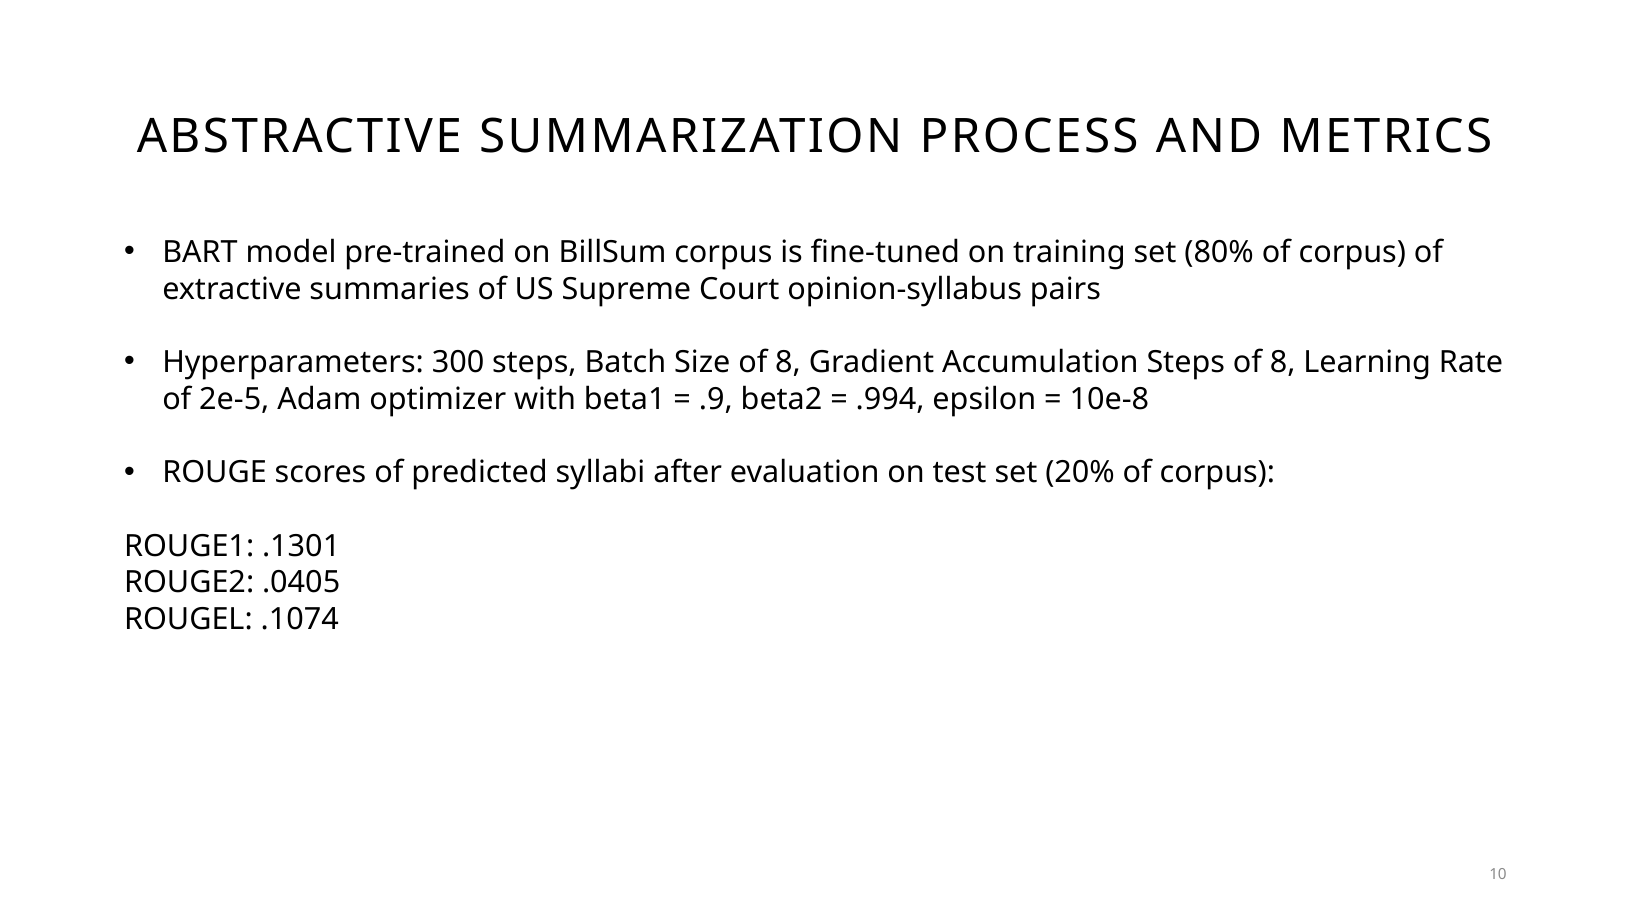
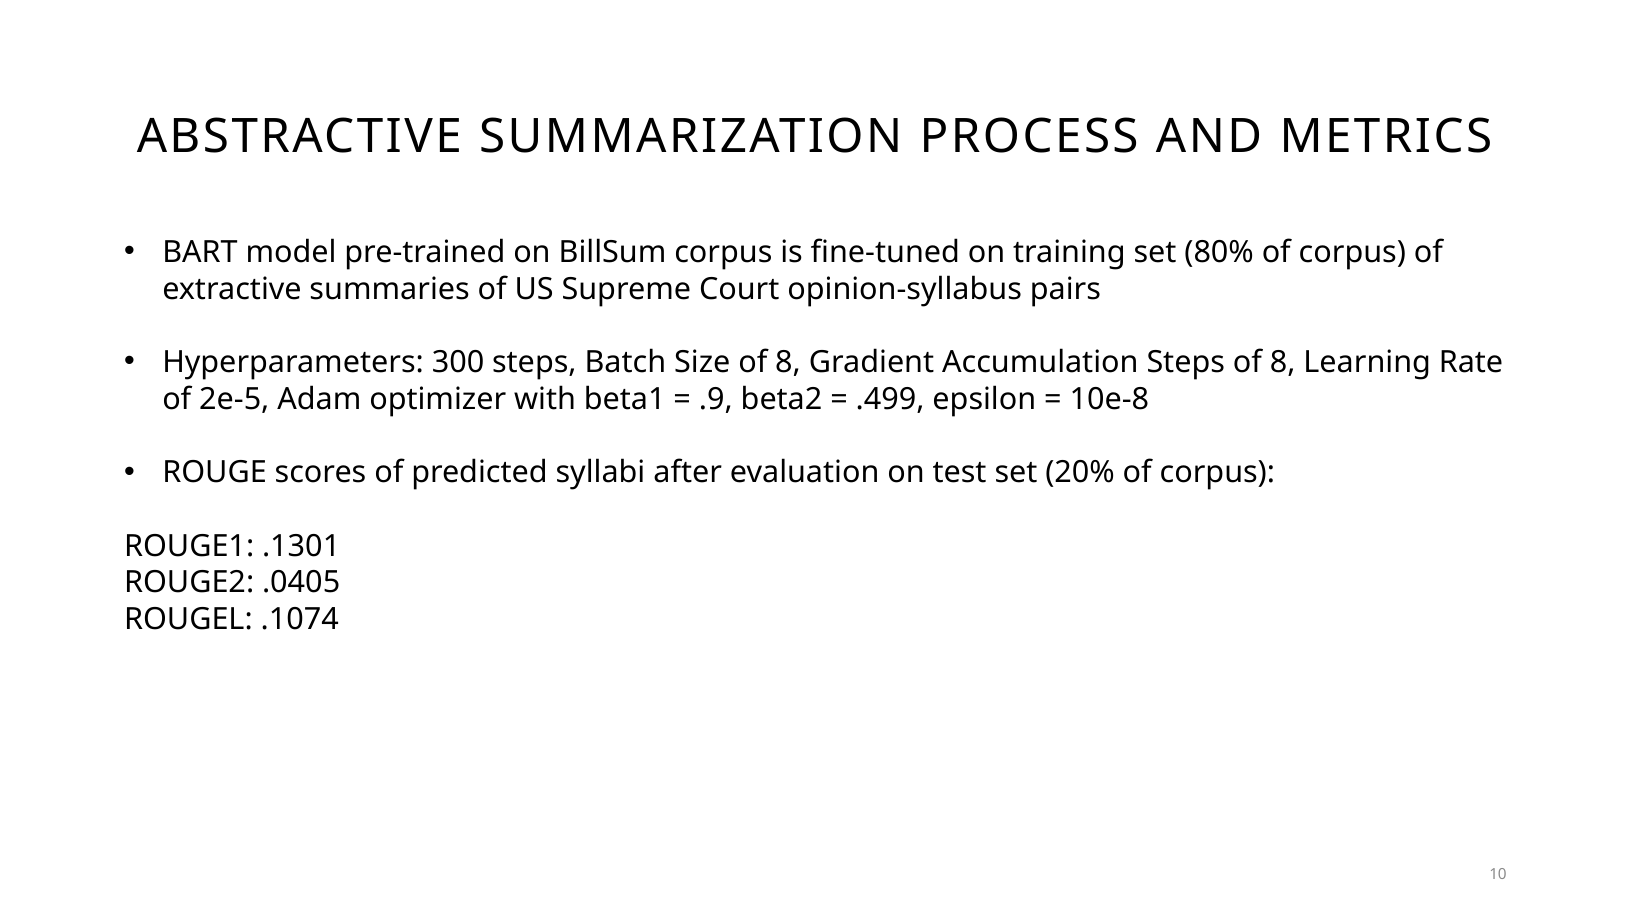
.994: .994 -> .499
